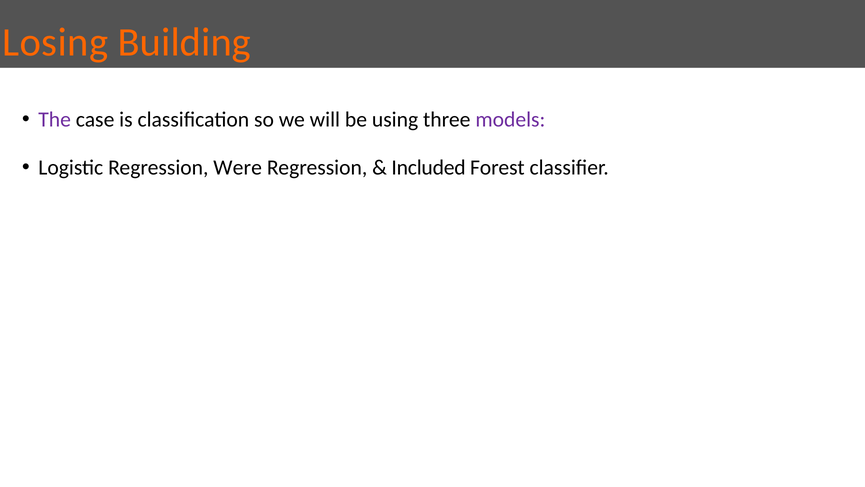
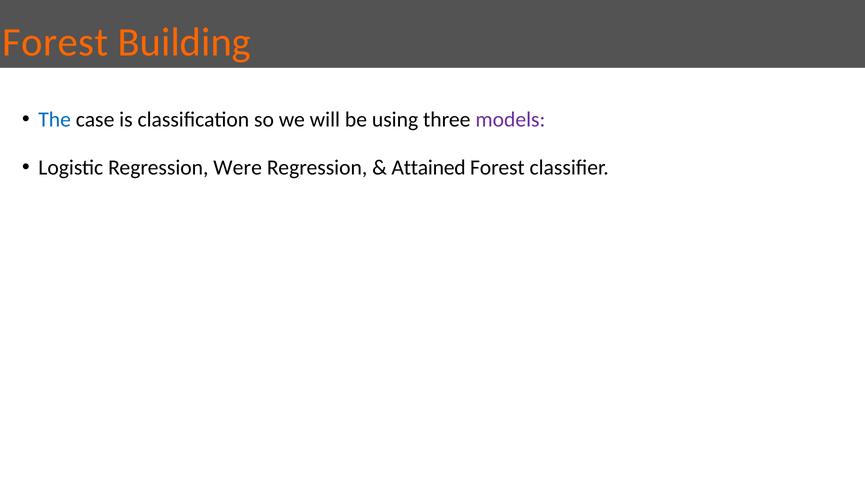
Losing at (55, 42): Losing -> Forest
The colour: purple -> blue
Included: Included -> Attained
